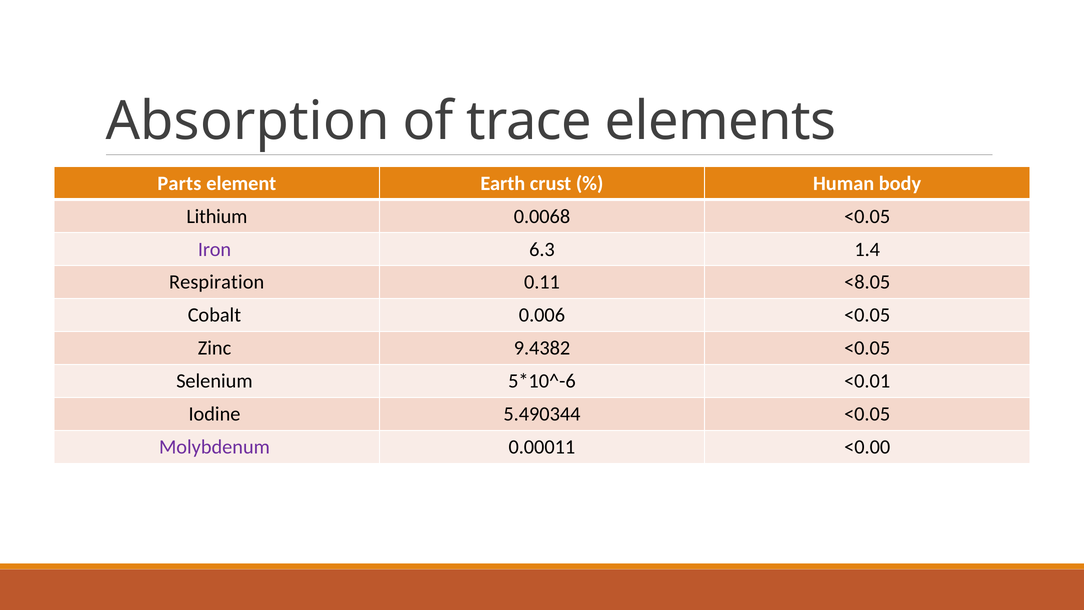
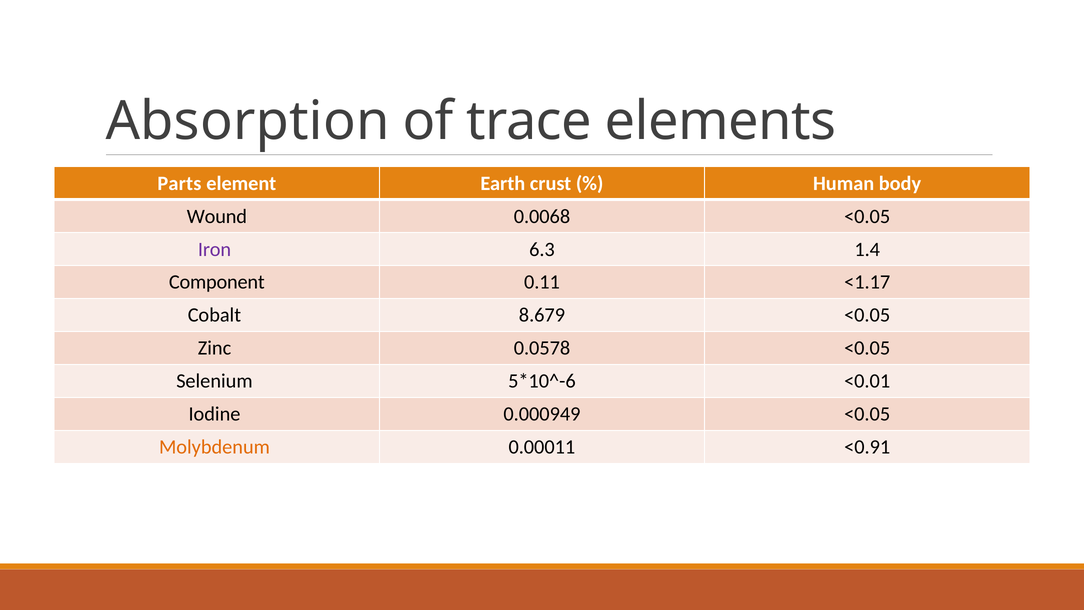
Lithium: Lithium -> Wound
Respiration: Respiration -> Component
<8.05: <8.05 -> <1.17
0.006: 0.006 -> 8.679
9.4382: 9.4382 -> 0.0578
5.490344: 5.490344 -> 0.000949
Molybdenum colour: purple -> orange
<0.00: <0.00 -> <0.91
